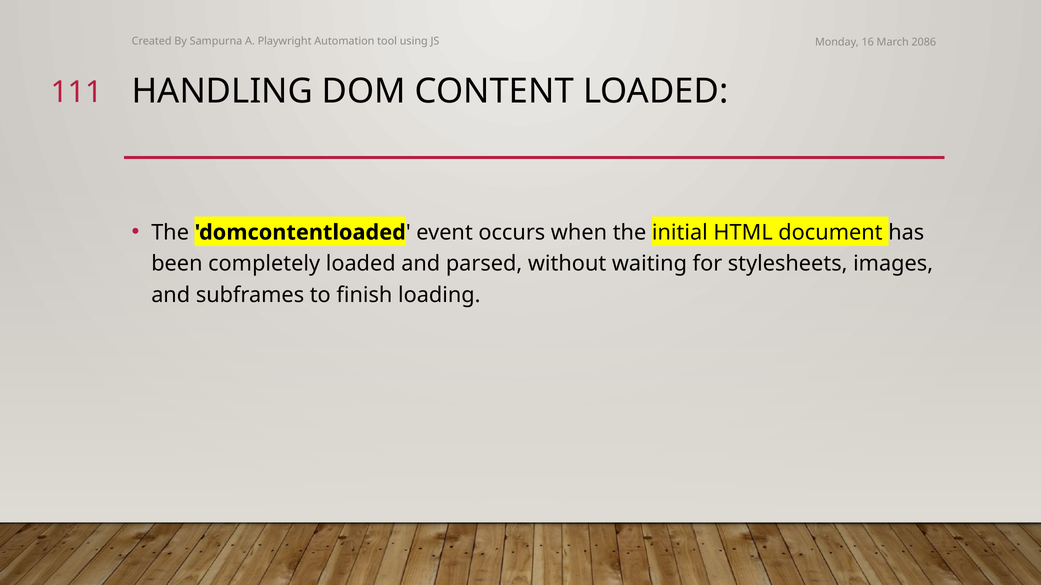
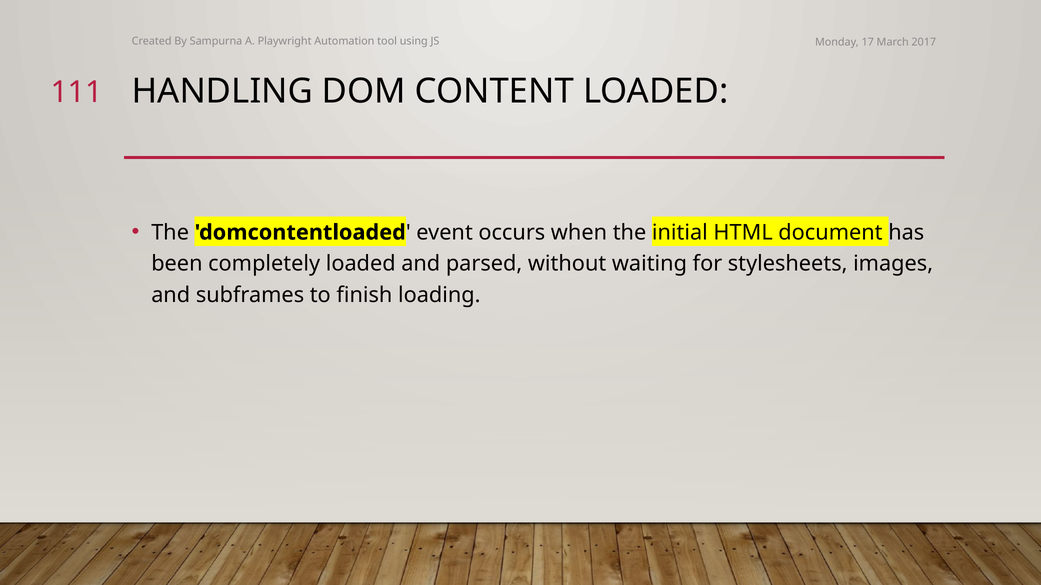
16: 16 -> 17
2086: 2086 -> 2017
